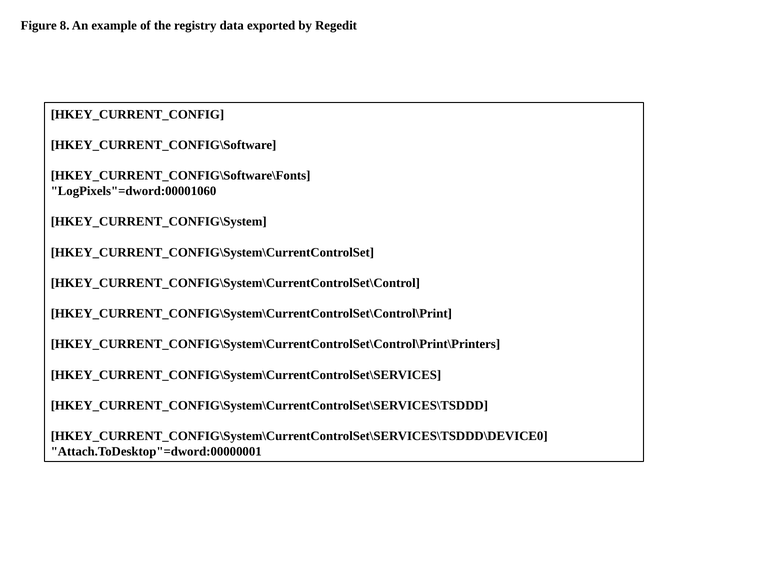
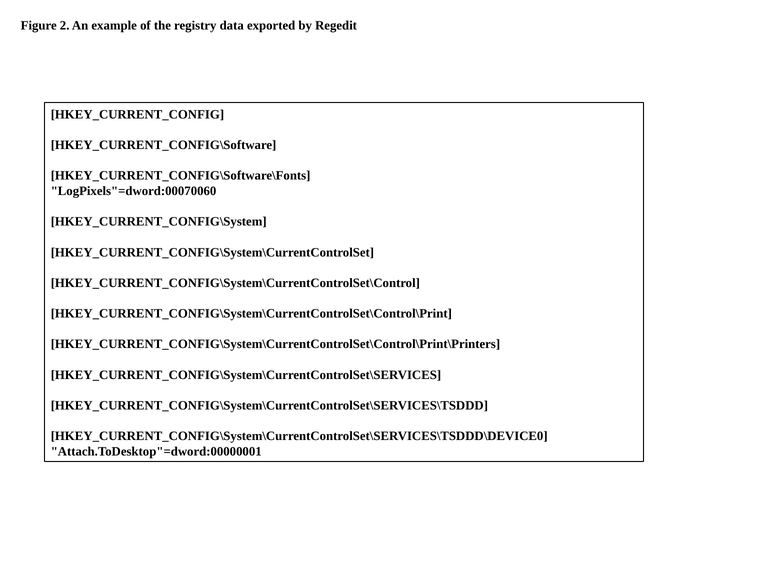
8: 8 -> 2
LogPixels"=dword:00001060: LogPixels"=dword:00001060 -> LogPixels"=dword:00070060
